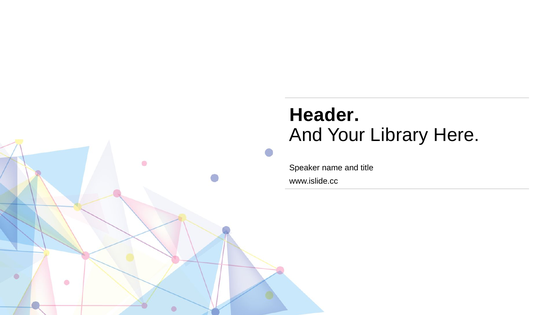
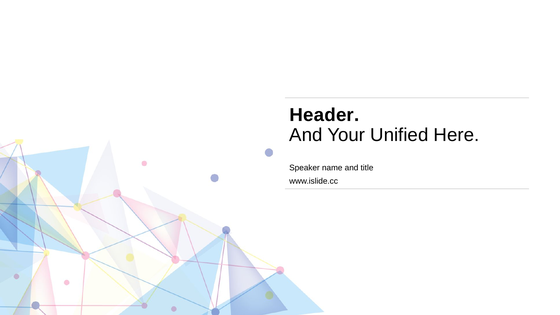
Library: Library -> Unified
